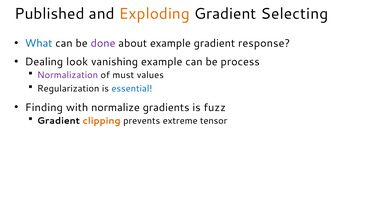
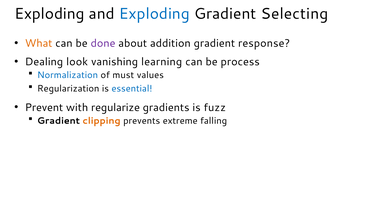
Published at (49, 14): Published -> Exploding
Exploding at (154, 14) colour: orange -> blue
What colour: blue -> orange
about example: example -> addition
vanishing example: example -> learning
Normalization colour: purple -> blue
Finding: Finding -> Prevent
normalize: normalize -> regularize
tensor: tensor -> falling
